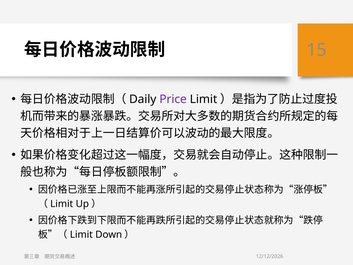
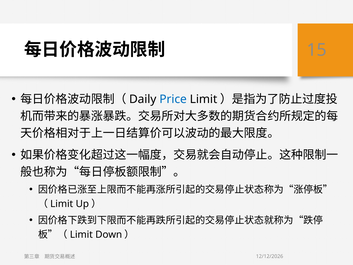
Price colour: purple -> blue
